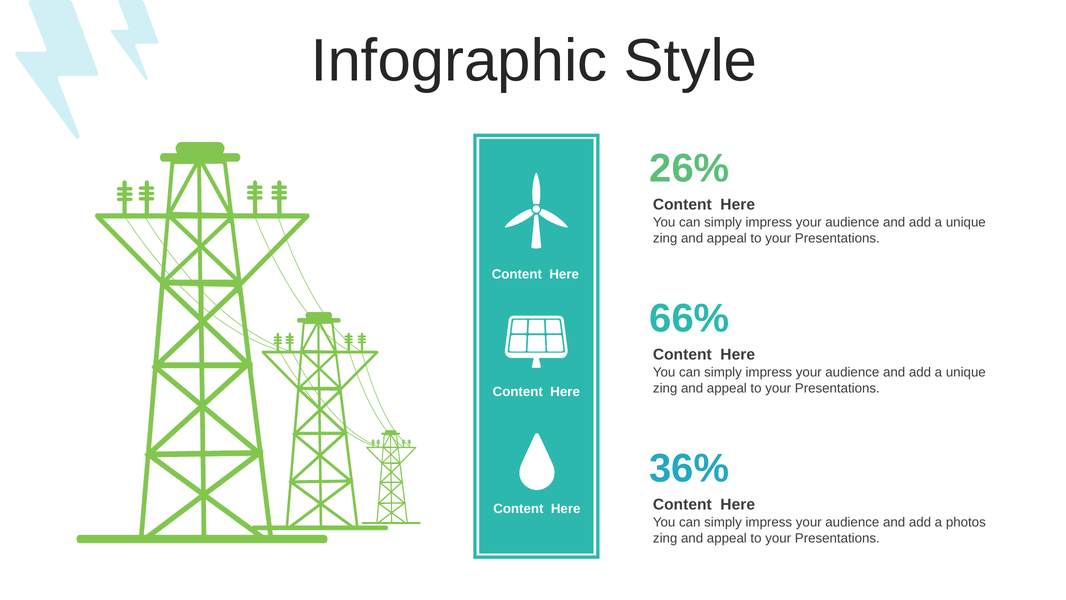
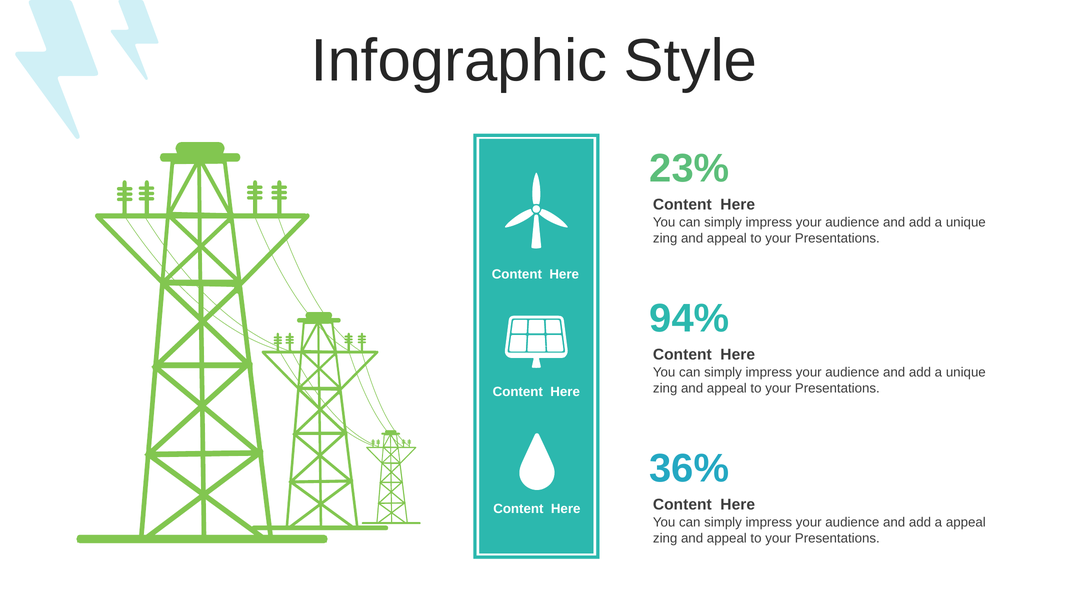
26%: 26% -> 23%
66%: 66% -> 94%
a photos: photos -> appeal
